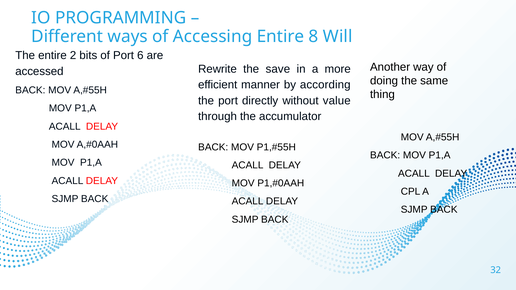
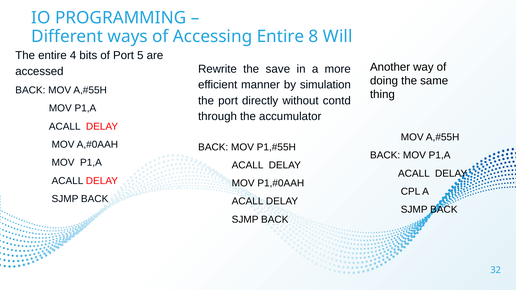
2: 2 -> 4
6: 6 -> 5
according: according -> simulation
value: value -> contd
